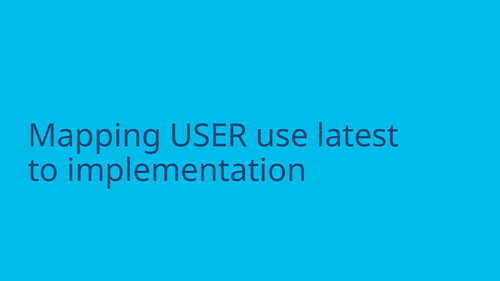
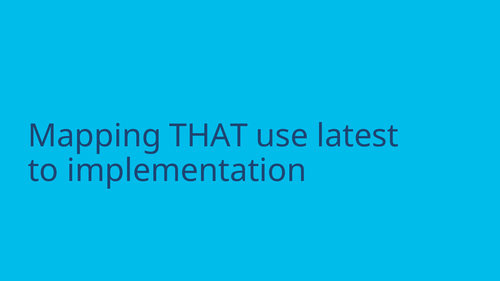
USER: USER -> THAT
